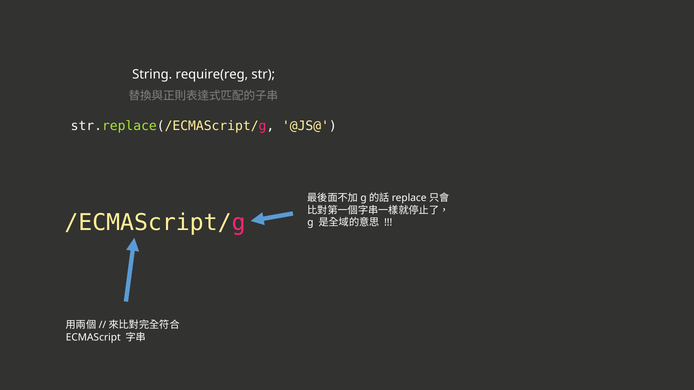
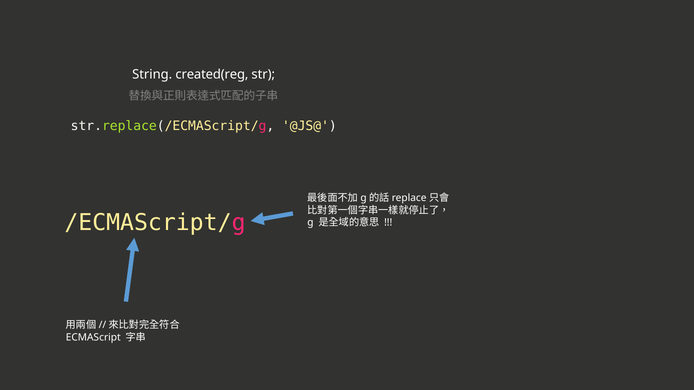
require(reg: require(reg -> created(reg
